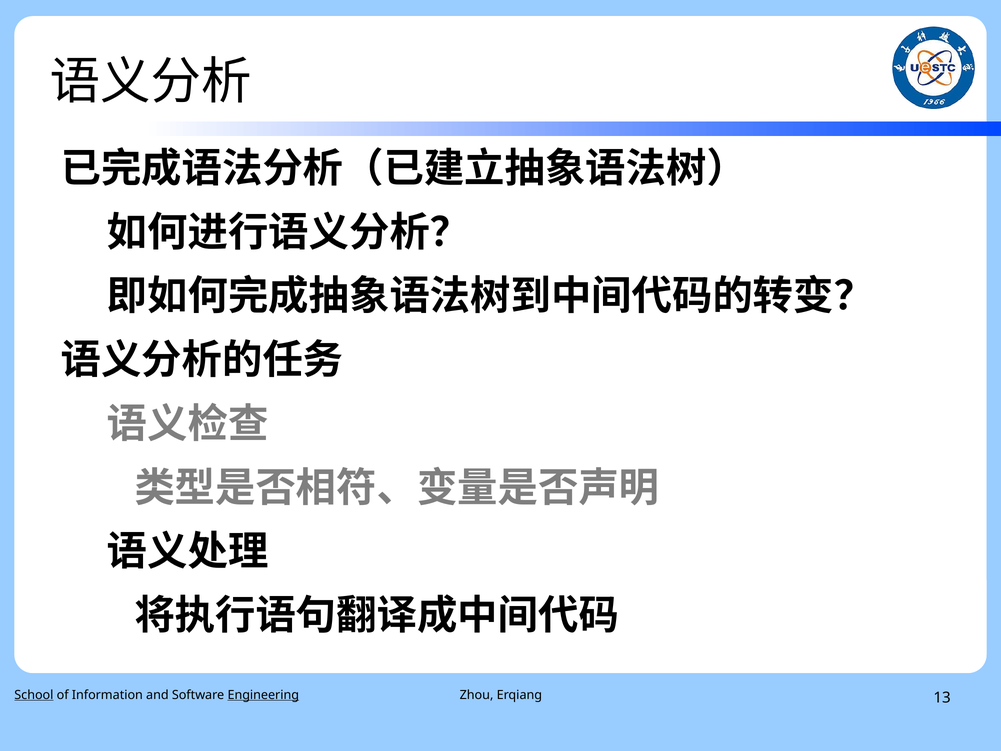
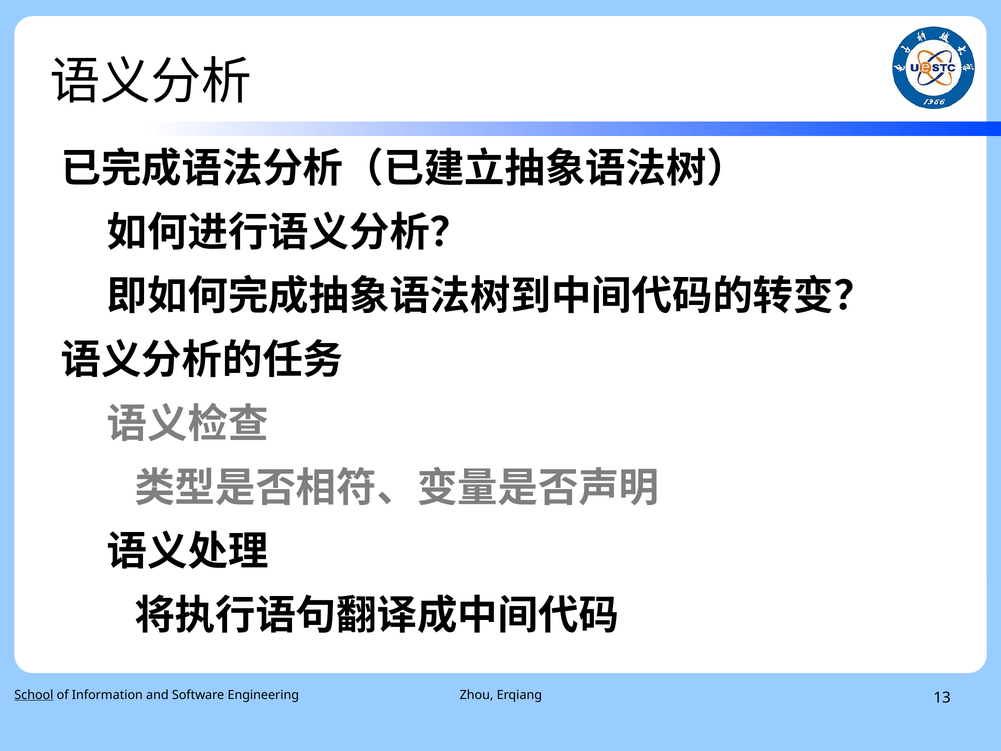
Engineering underline: present -> none
